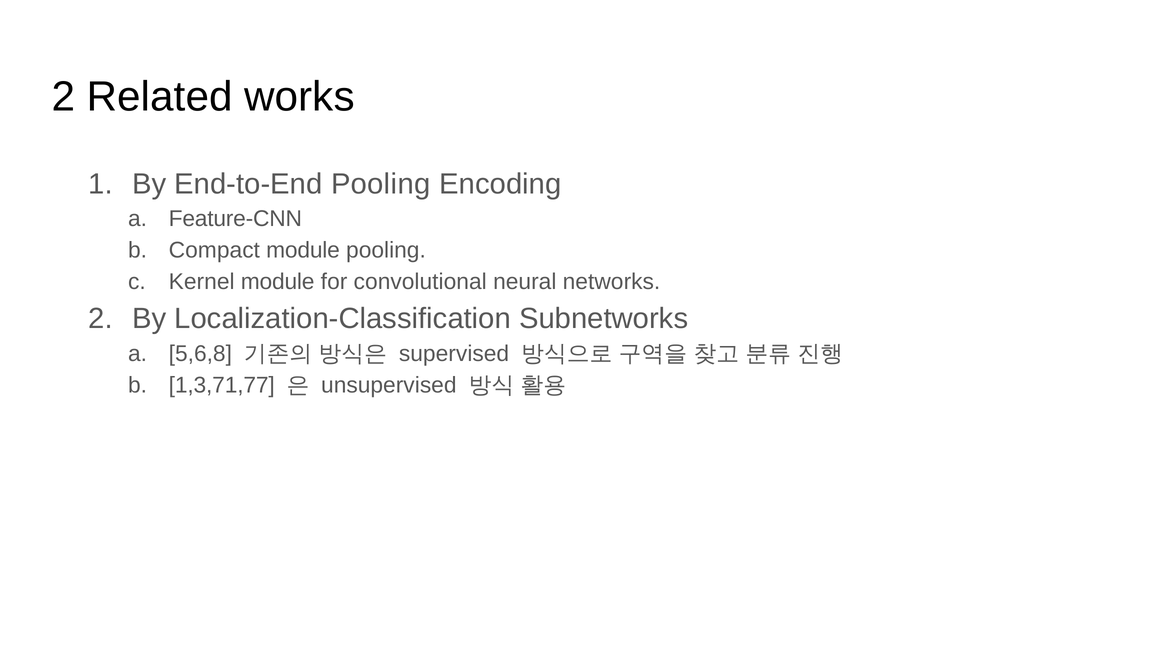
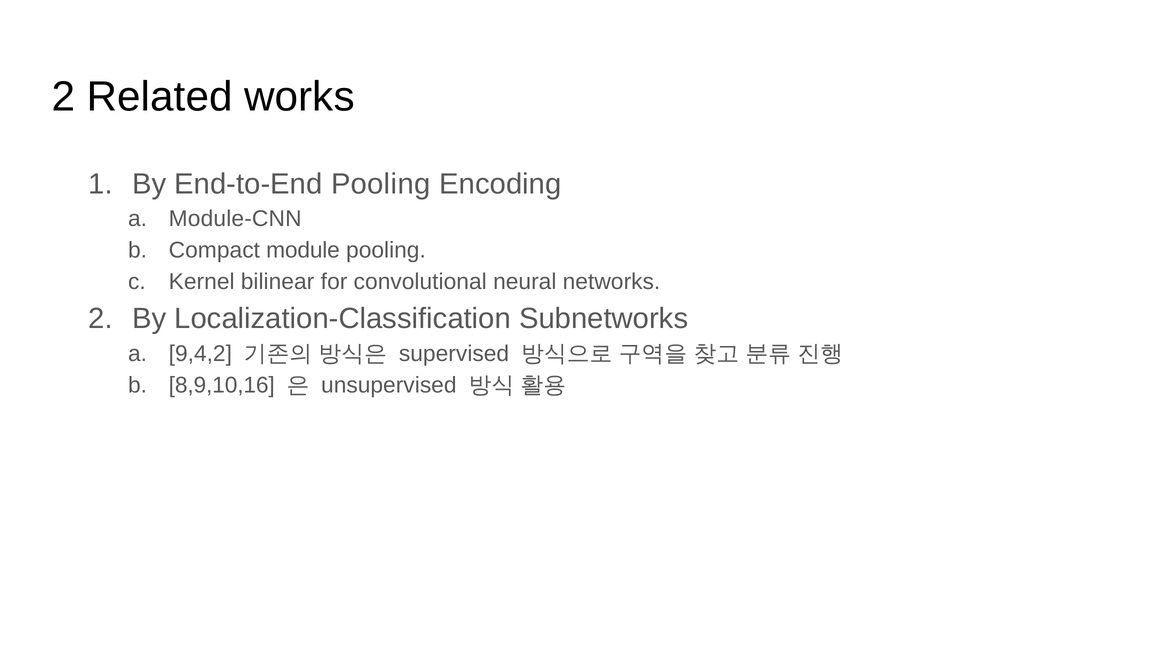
Feature-CNN: Feature-CNN -> Module-CNN
Kernel module: module -> bilinear
5,6,8: 5,6,8 -> 9,4,2
1,3,71,77: 1,3,71,77 -> 8,9,10,16
